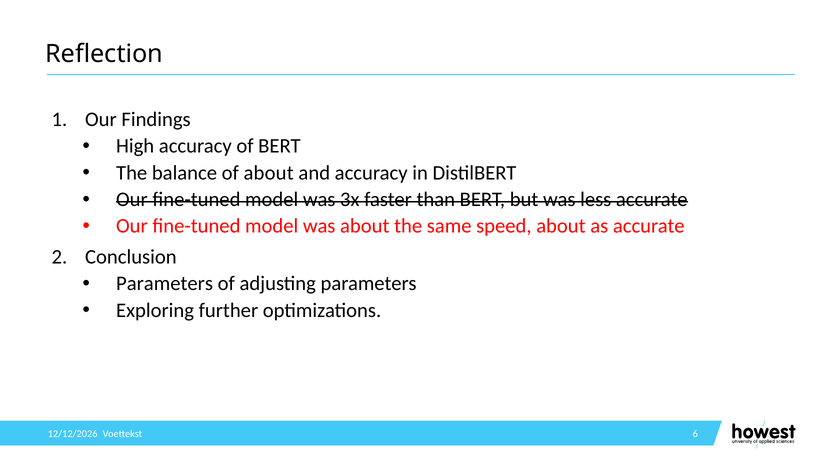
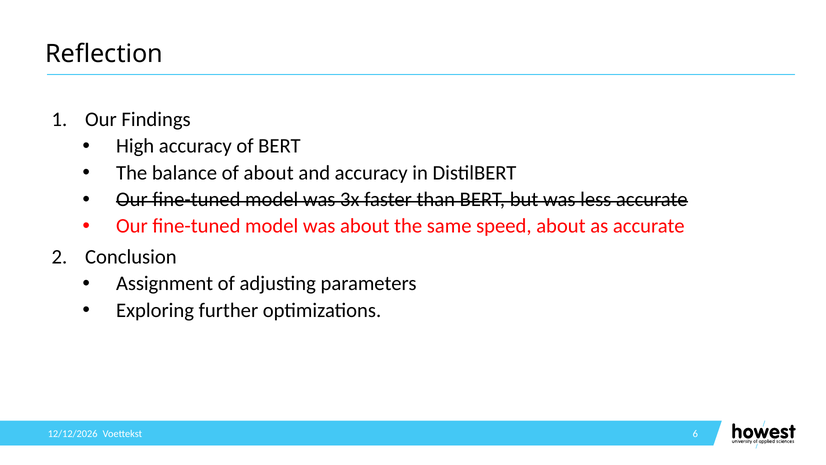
Parameters at (165, 283): Parameters -> Assignment
